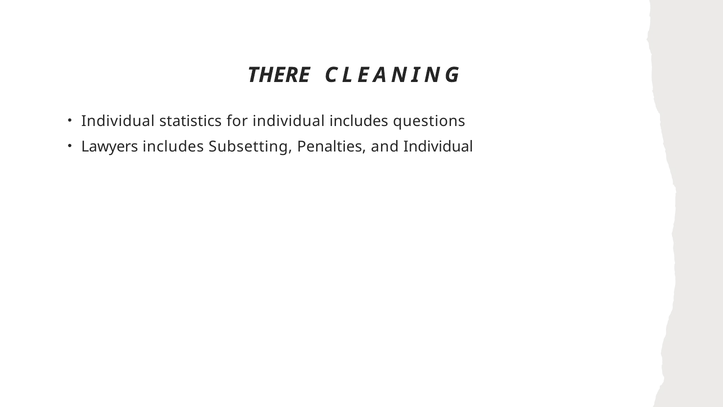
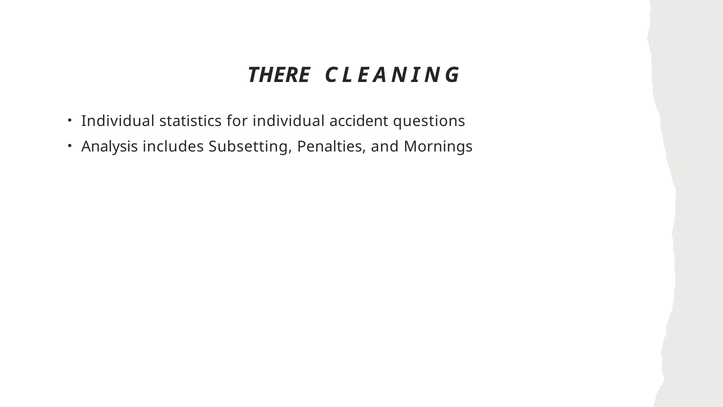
individual includes: includes -> accident
Lawyers: Lawyers -> Analysis
and Individual: Individual -> Mornings
